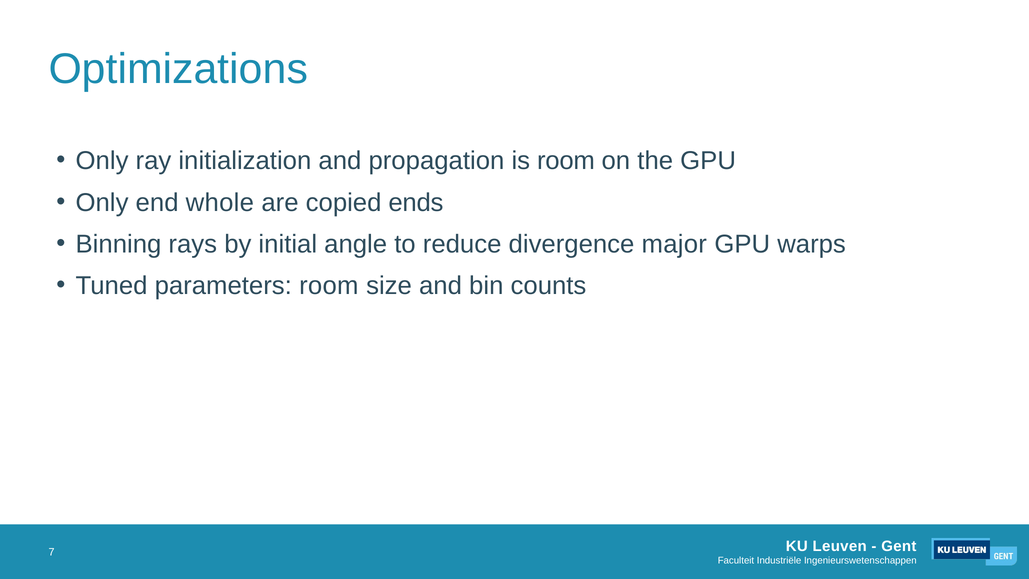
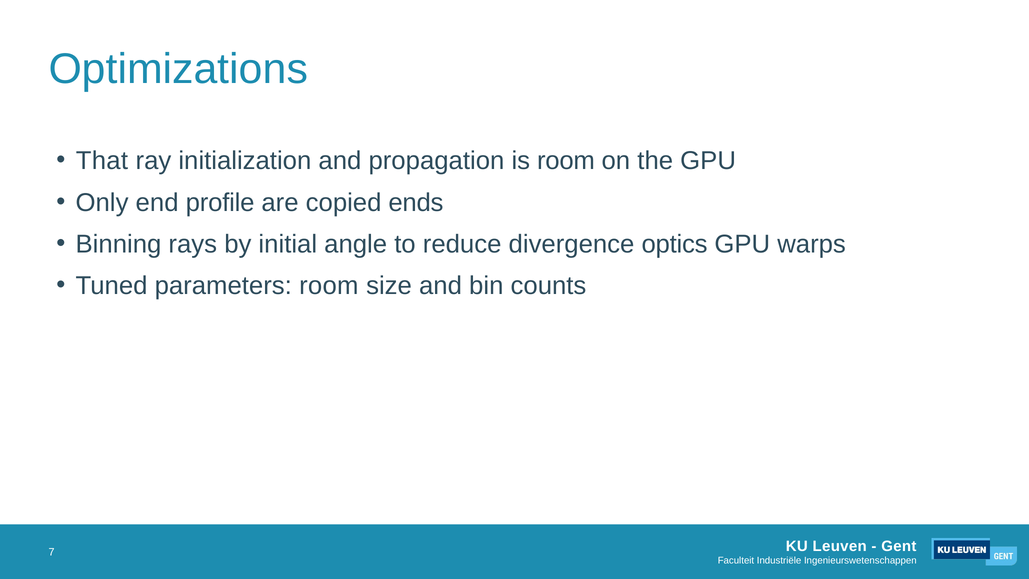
Only at (102, 161): Only -> That
whole: whole -> profile
major: major -> optics
